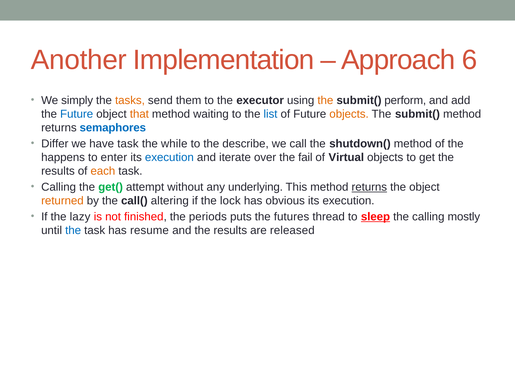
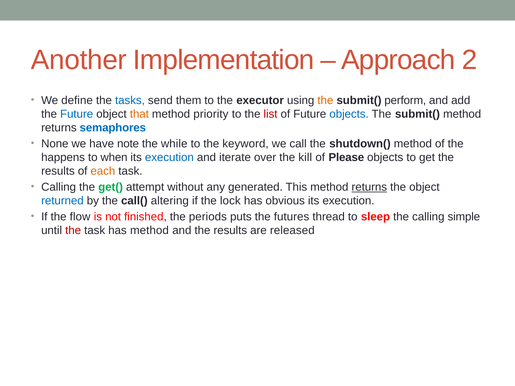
6: 6 -> 2
simply: simply -> define
tasks colour: orange -> blue
waiting: waiting -> priority
list colour: blue -> red
objects at (349, 114) colour: orange -> blue
Differ: Differ -> None
have task: task -> note
describe: describe -> keyword
enter: enter -> when
fail: fail -> kill
Virtual: Virtual -> Please
underlying: underlying -> generated
returned colour: orange -> blue
lazy: lazy -> flow
sleep underline: present -> none
mostly: mostly -> simple
the at (73, 231) colour: blue -> red
has resume: resume -> method
